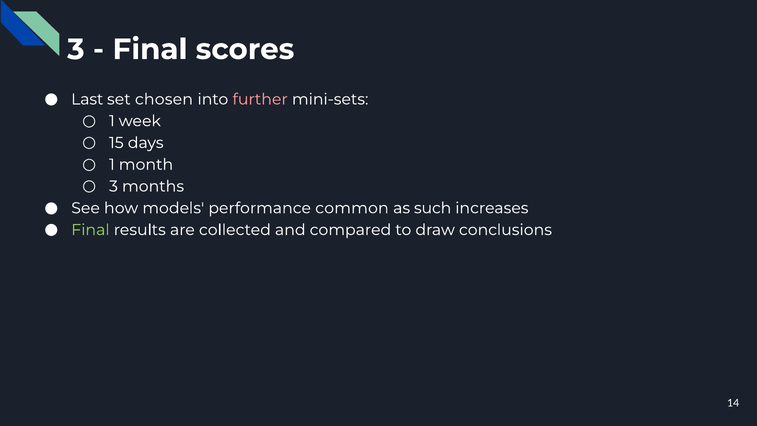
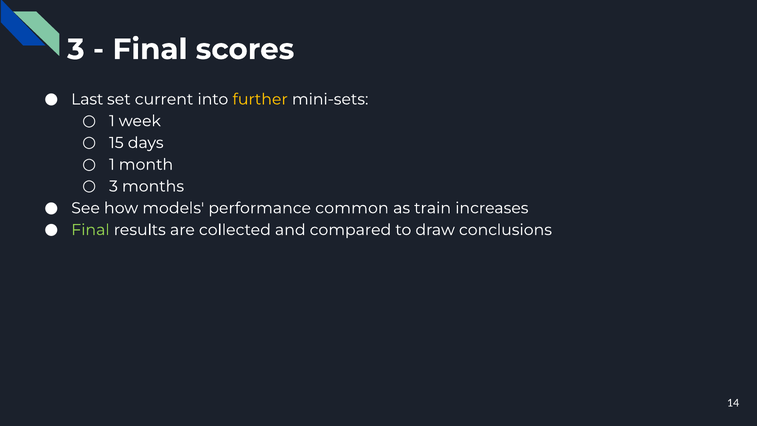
chosen: chosen -> current
further colour: pink -> yellow
such: such -> train
